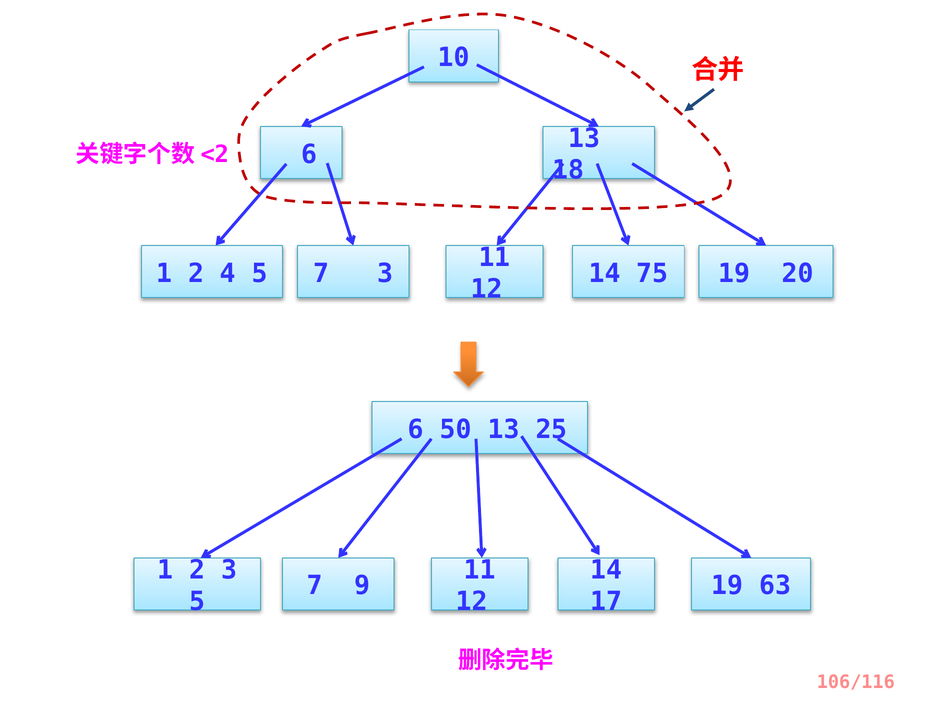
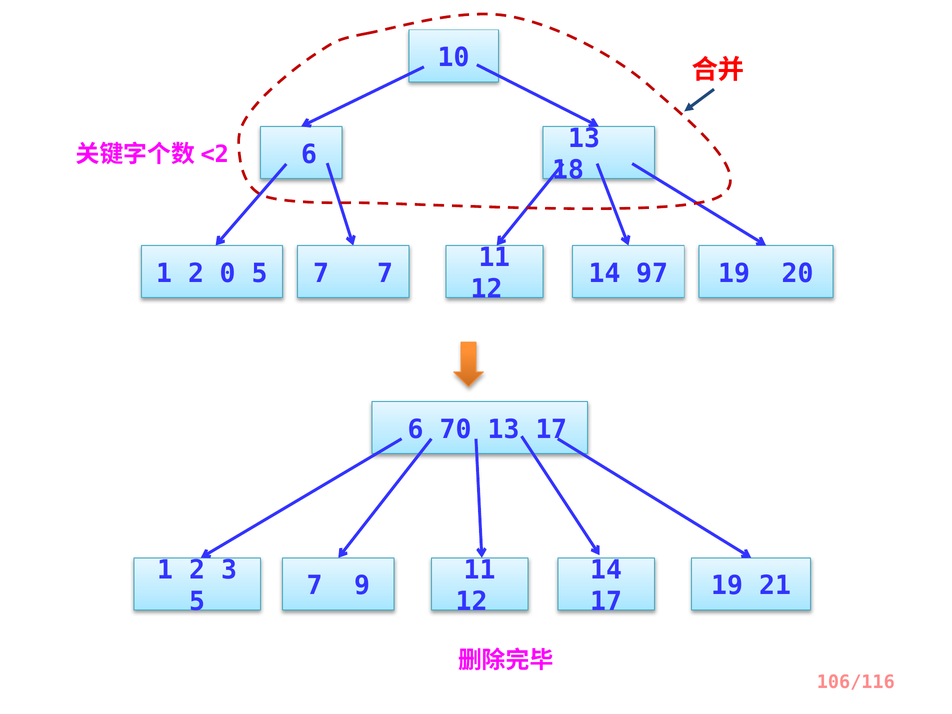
4: 4 -> 0
7 3: 3 -> 7
75: 75 -> 97
50: 50 -> 70
13 25: 25 -> 17
63: 63 -> 21
